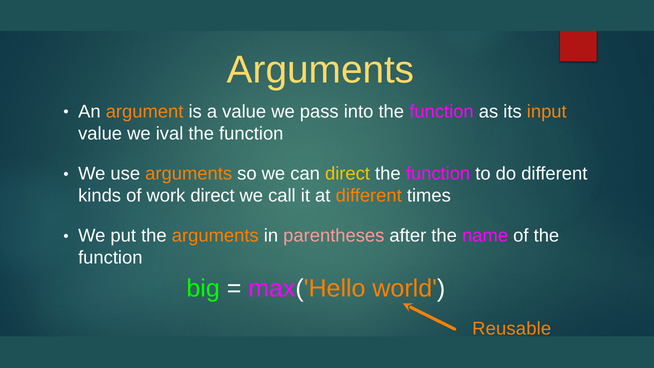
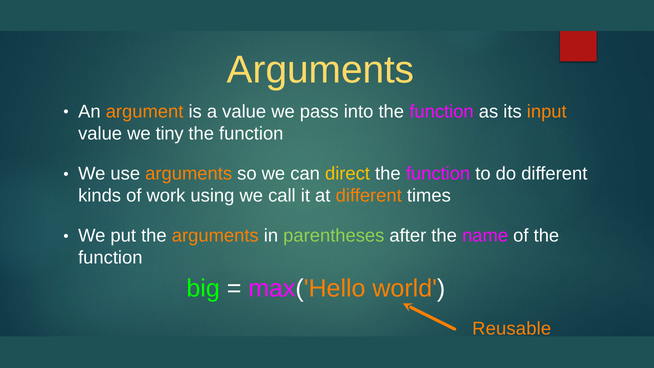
ival: ival -> tiny
work direct: direct -> using
parentheses colour: pink -> light green
